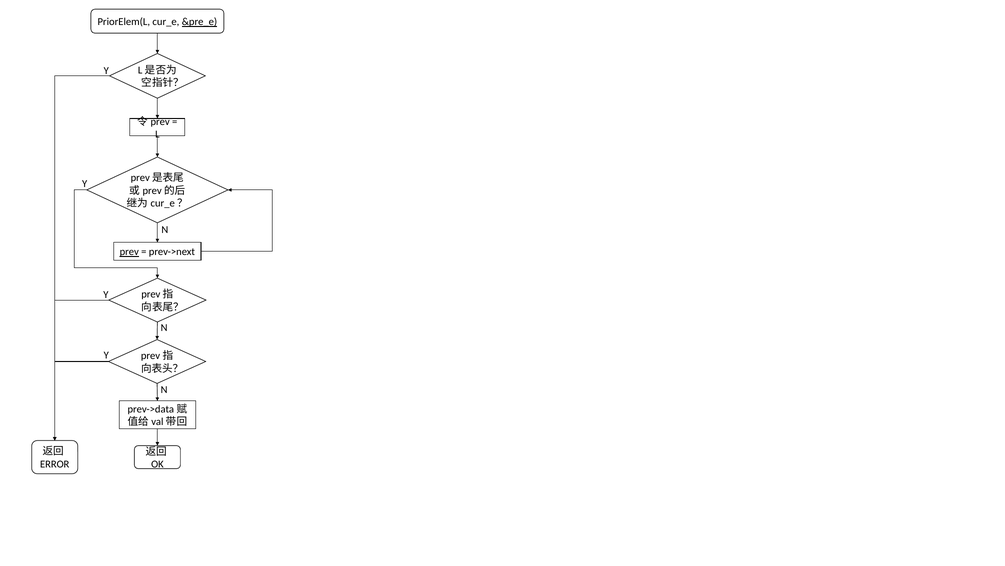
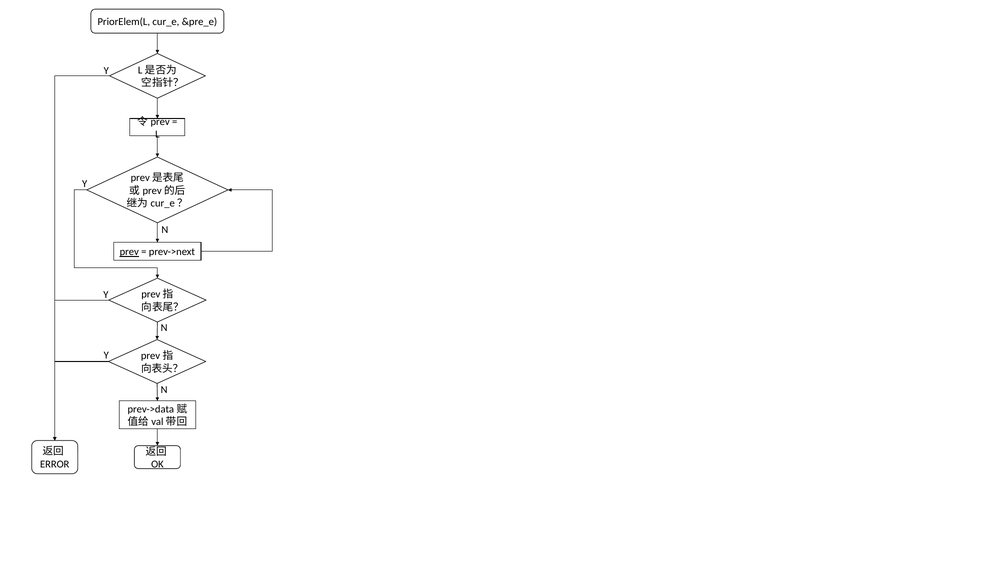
&pre_e underline: present -> none
